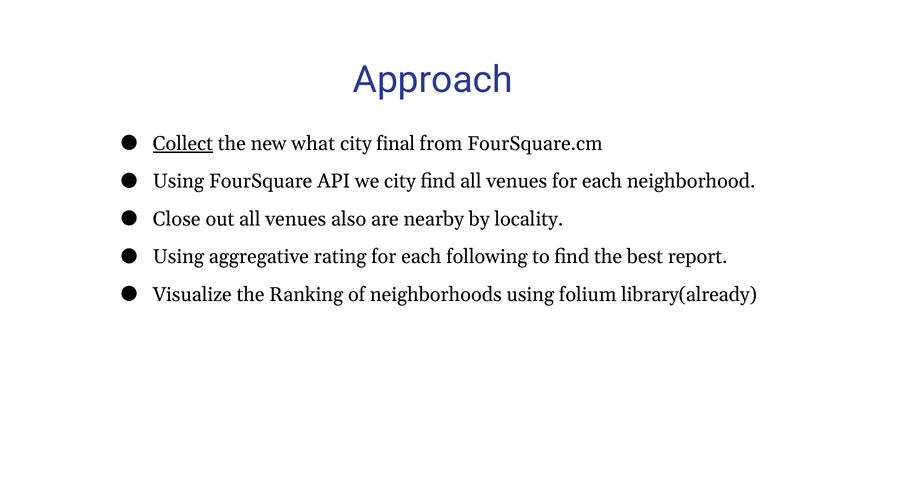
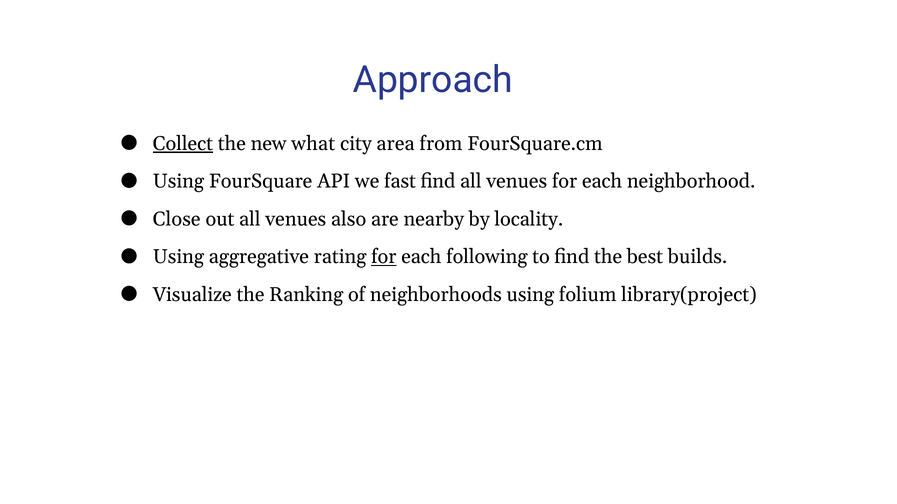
final: final -> area
we city: city -> fast
for at (384, 257) underline: none -> present
report: report -> builds
library(already: library(already -> library(project
